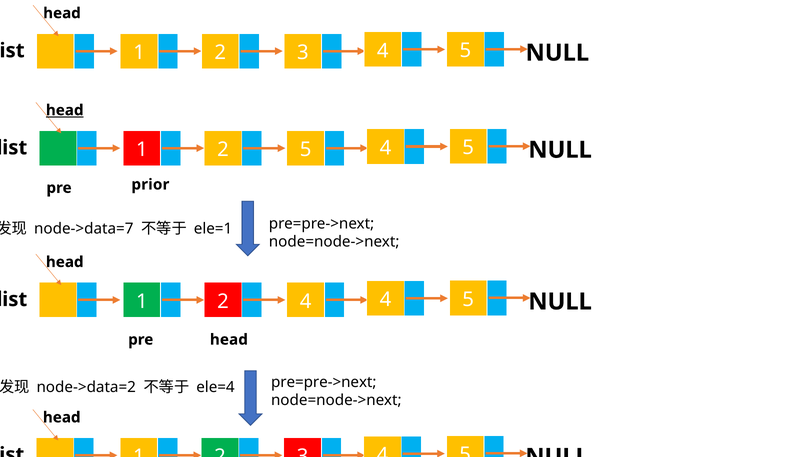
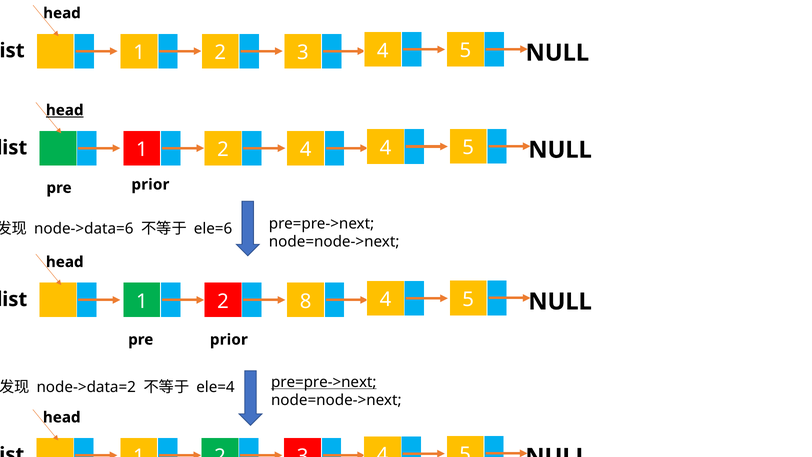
2 5: 5 -> 4
node->data=7: node->data=7 -> node->data=6
ele=1: ele=1 -> ele=6
2 4: 4 -> 8
head at (229, 339): head -> prior
pre=pre->next at (324, 382) underline: none -> present
